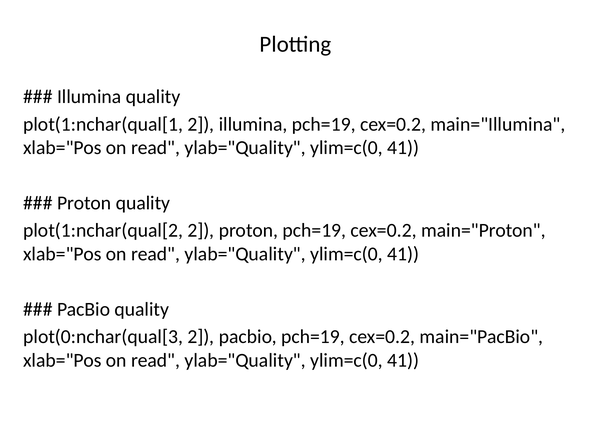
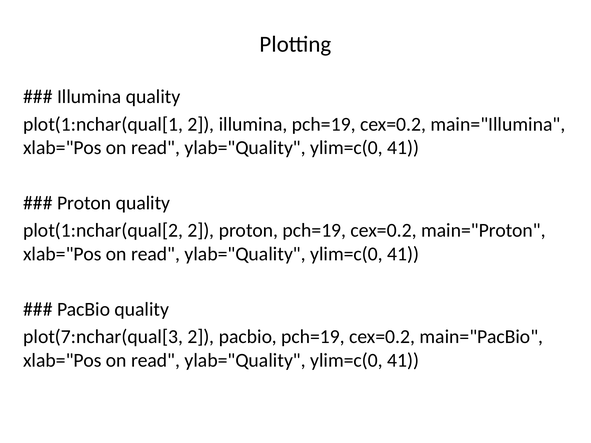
plot(0:nchar(qual[3: plot(0:nchar(qual[3 -> plot(7:nchar(qual[3
